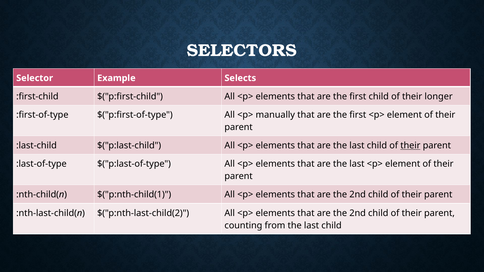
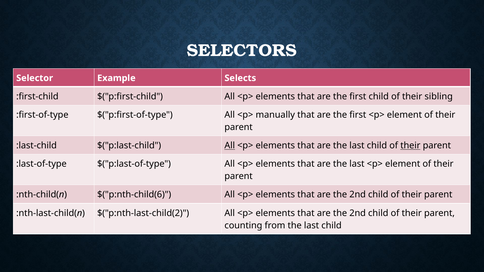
longer: longer -> sibling
All at (230, 146) underline: none -> present
$("p:nth-child(1: $("p:nth-child(1 -> $("p:nth-child(6
